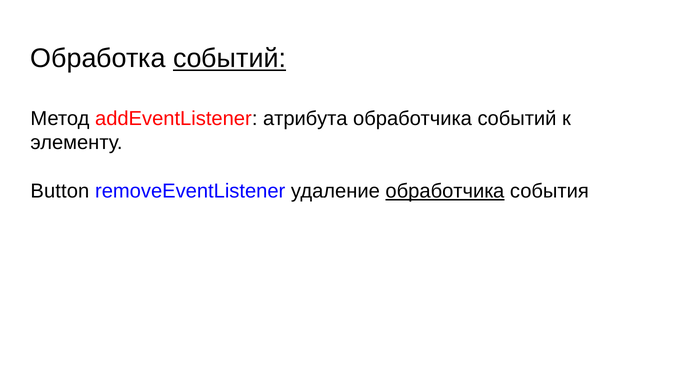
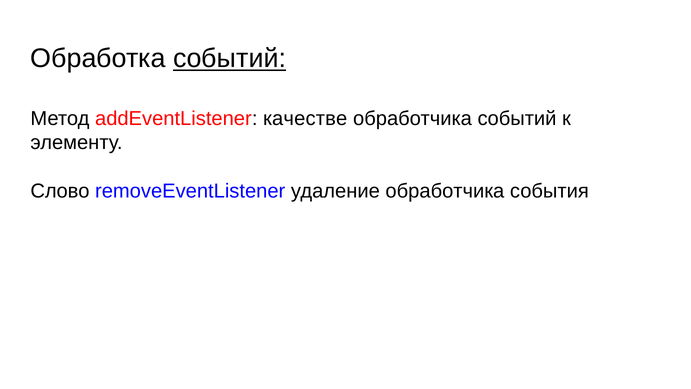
атрибута: атрибута -> качестве
Button: Button -> Слово
обработчика at (445, 191) underline: present -> none
